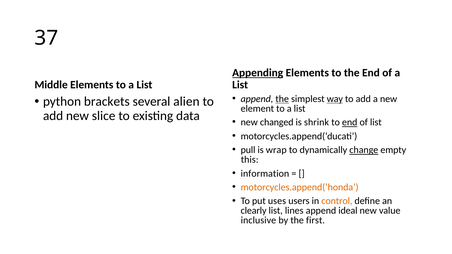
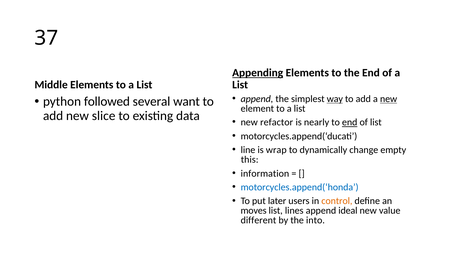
the at (282, 99) underline: present -> none
new at (389, 99) underline: none -> present
brackets: brackets -> followed
alien: alien -> want
changed: changed -> refactor
shrink: shrink -> nearly
pull: pull -> line
change underline: present -> none
motorcycles.append(‘honda colour: orange -> blue
uses: uses -> later
clearly: clearly -> moves
inclusive: inclusive -> different
first: first -> into
